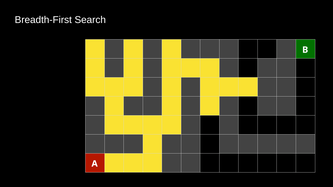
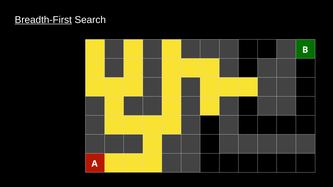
Breadth-First underline: none -> present
